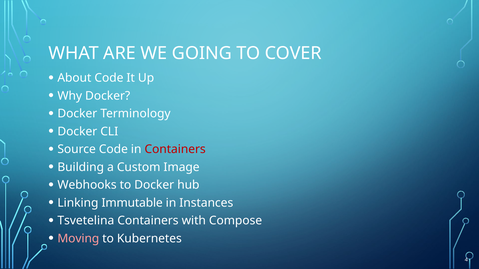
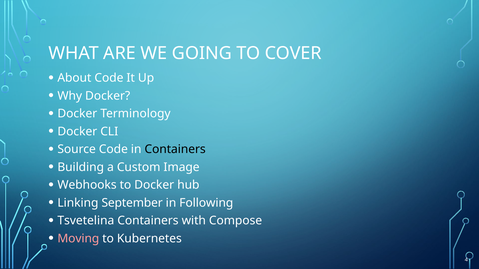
Containers at (175, 150) colour: red -> black
Immutable: Immutable -> September
Instances: Instances -> Following
